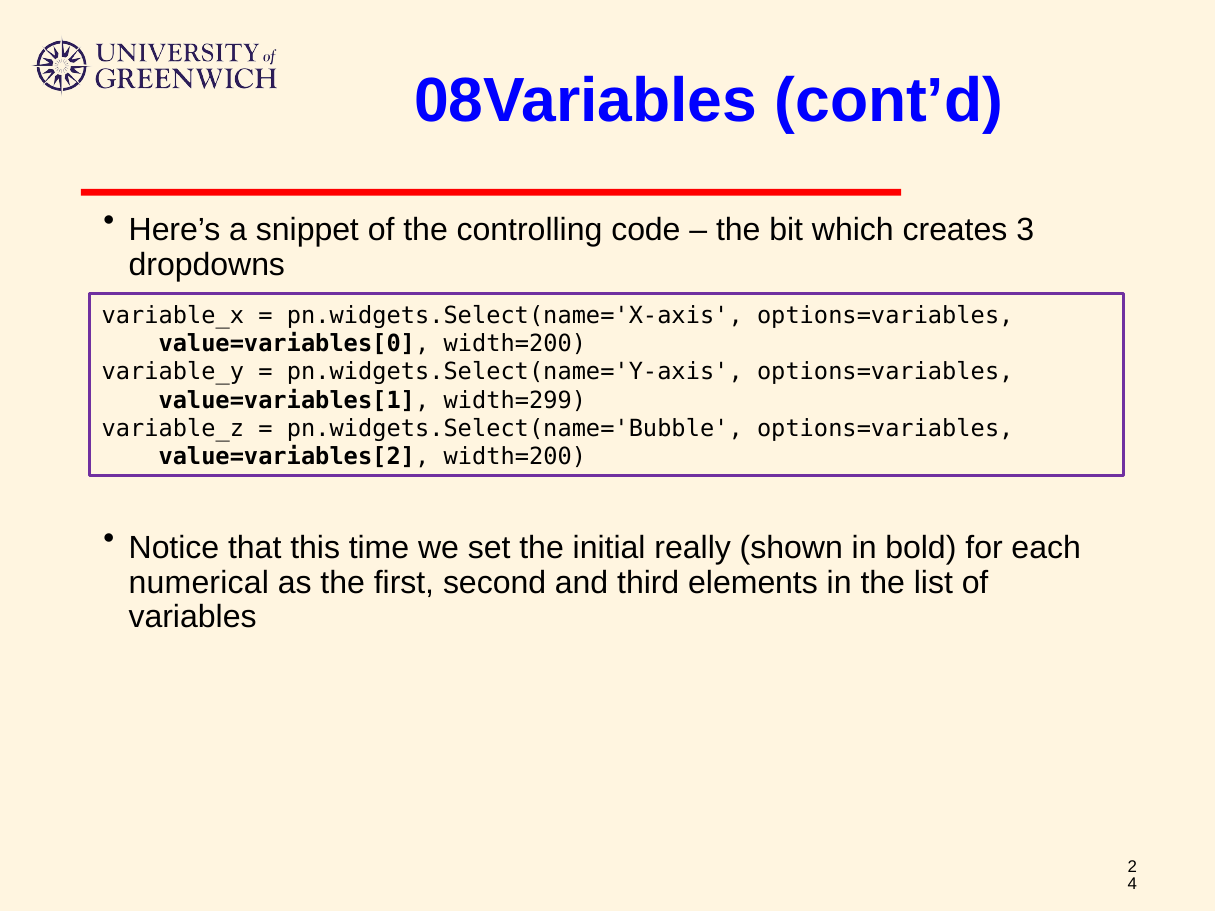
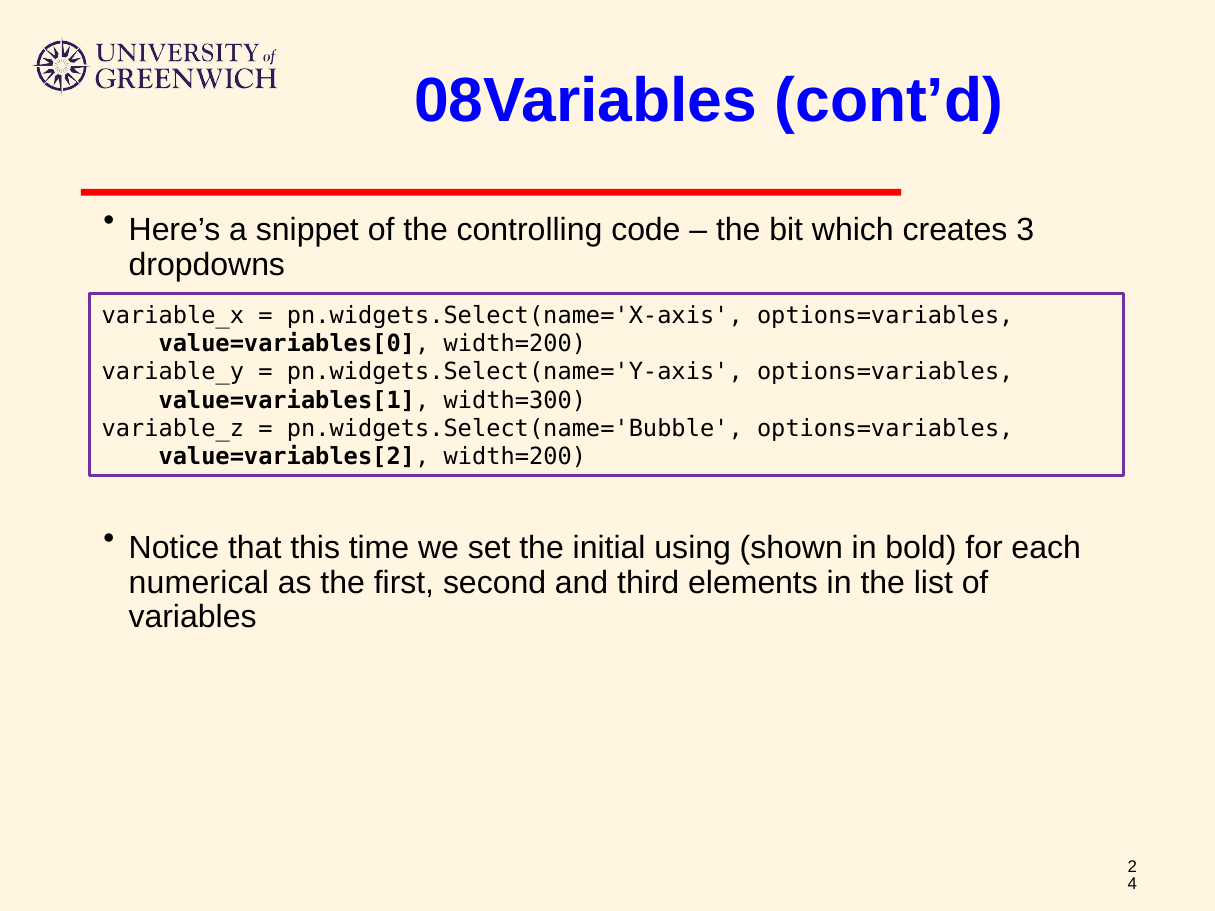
width=299: width=299 -> width=300
really: really -> using
